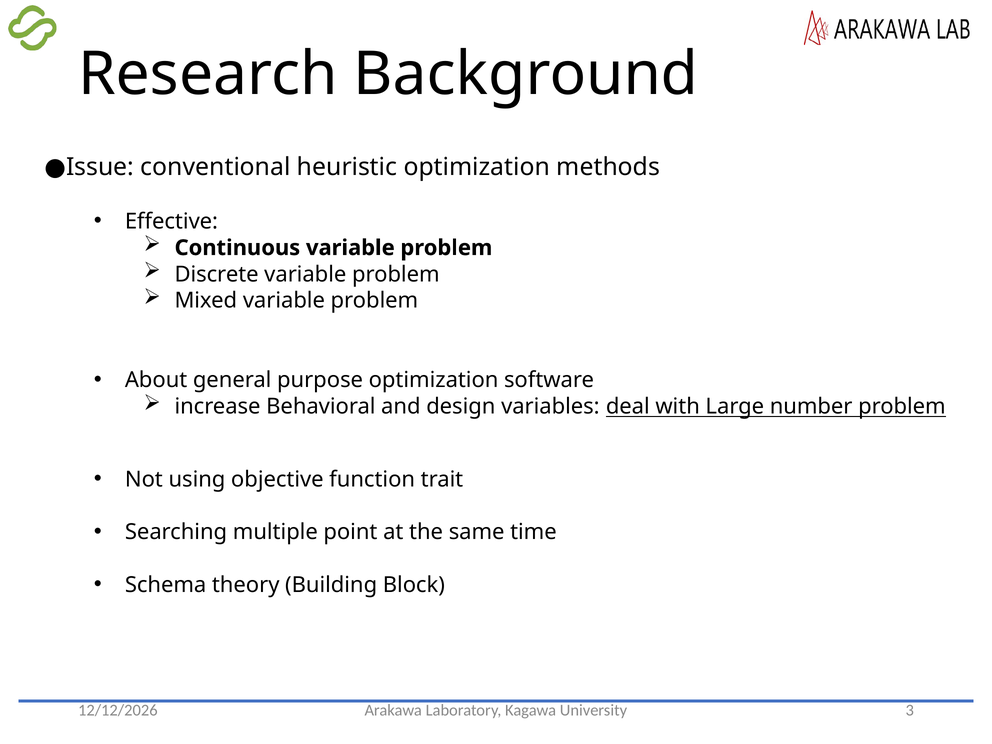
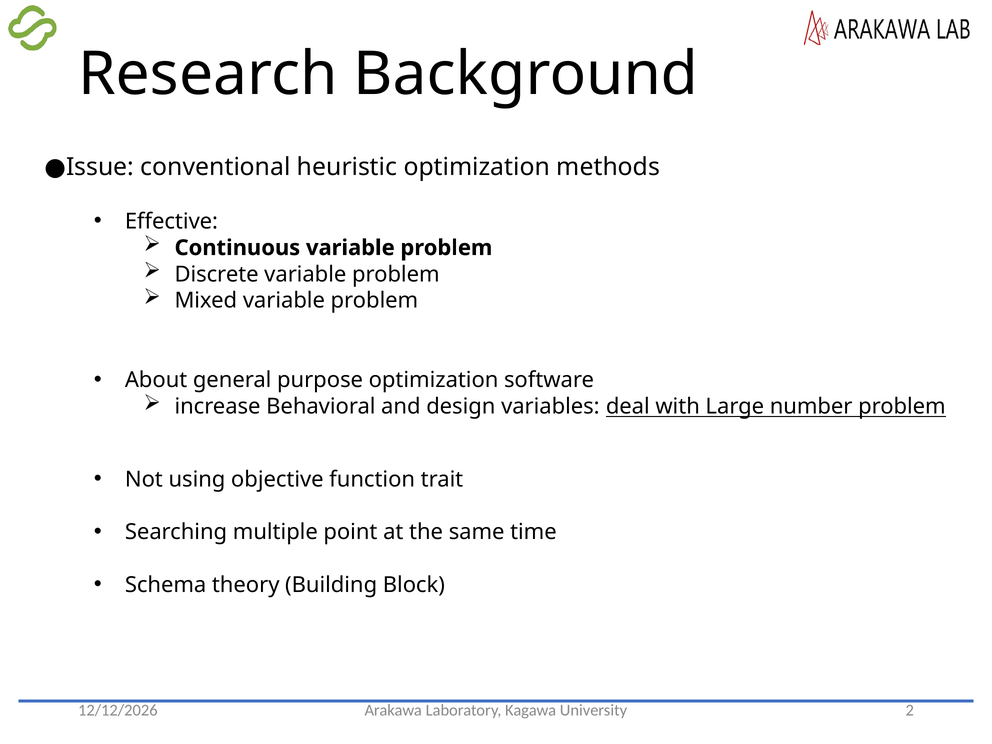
3: 3 -> 2
